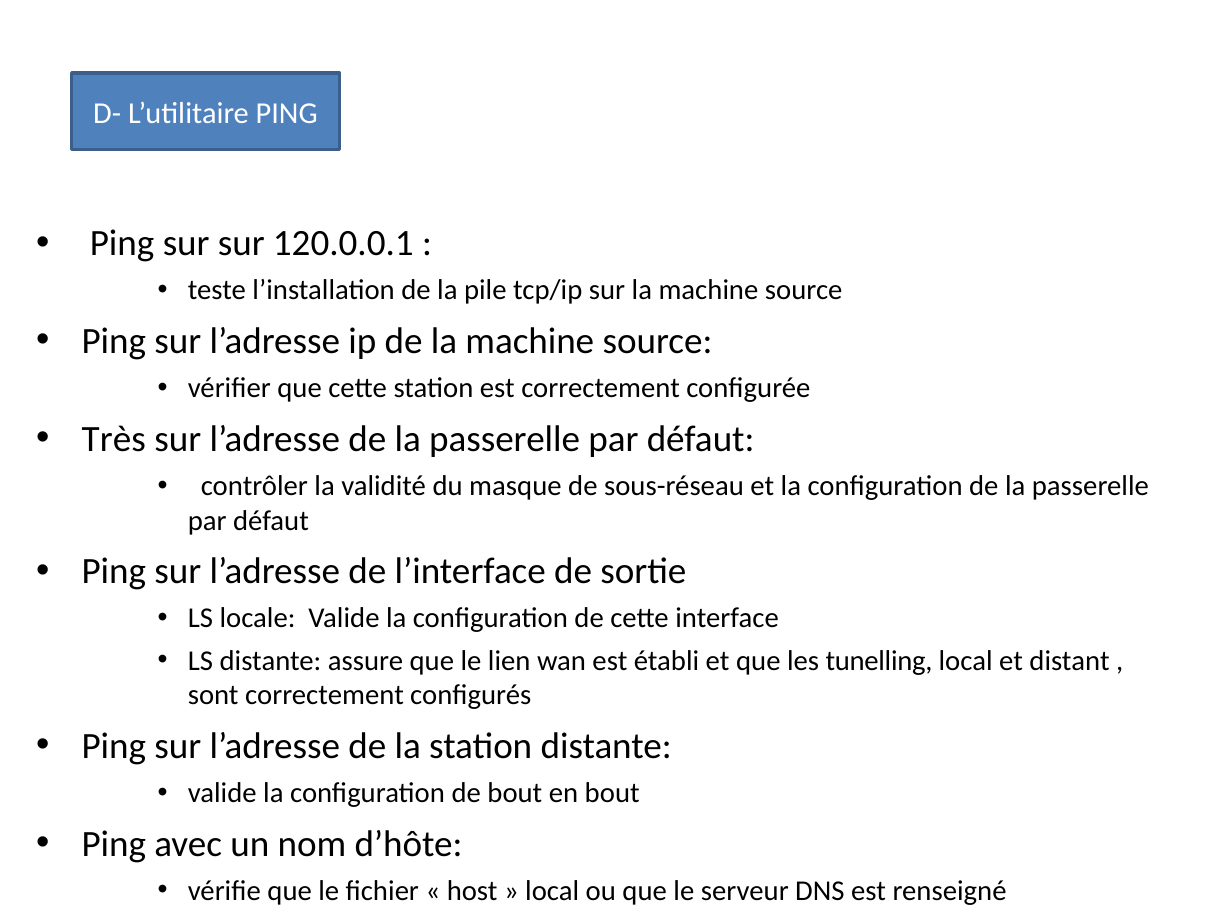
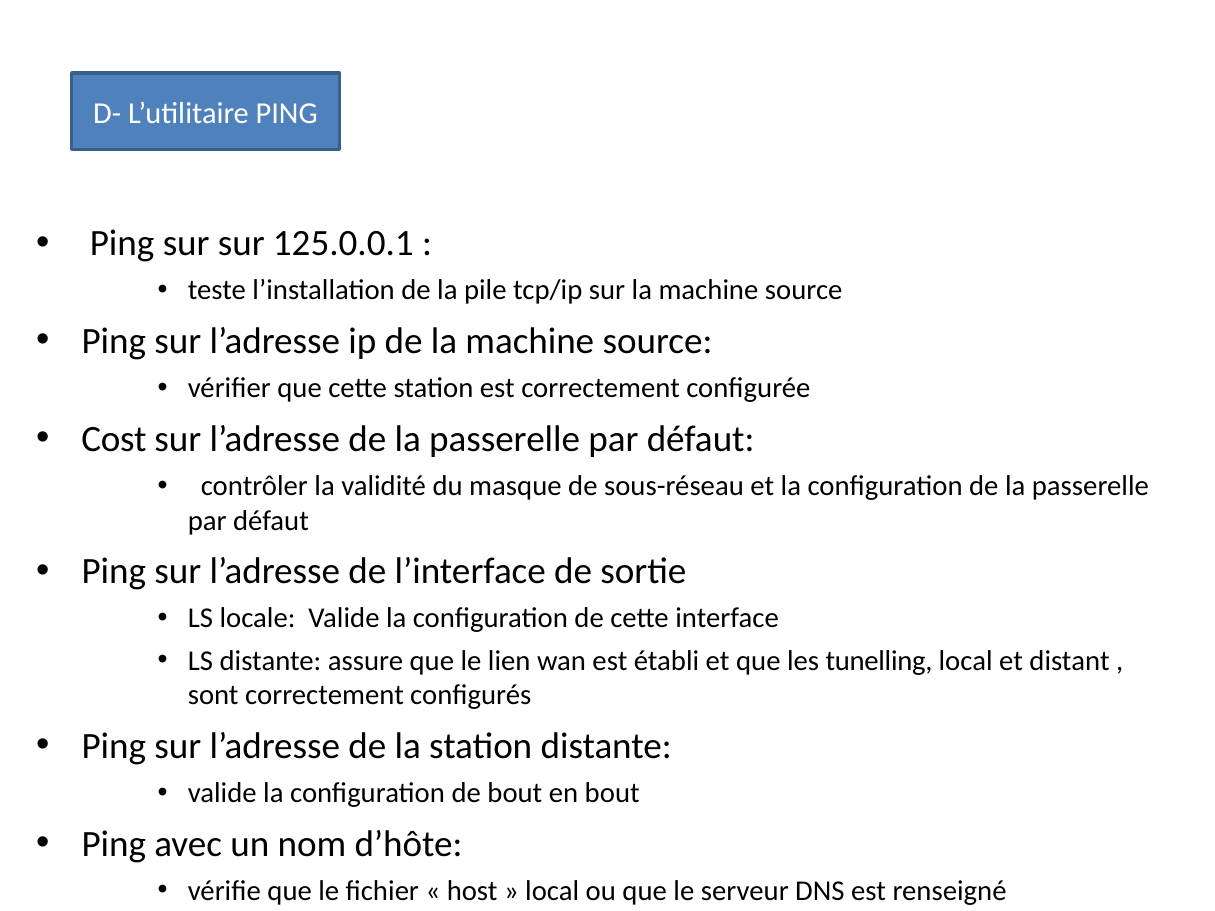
120.0.0.1: 120.0.0.1 -> 125.0.0.1
Très: Très -> Cost
